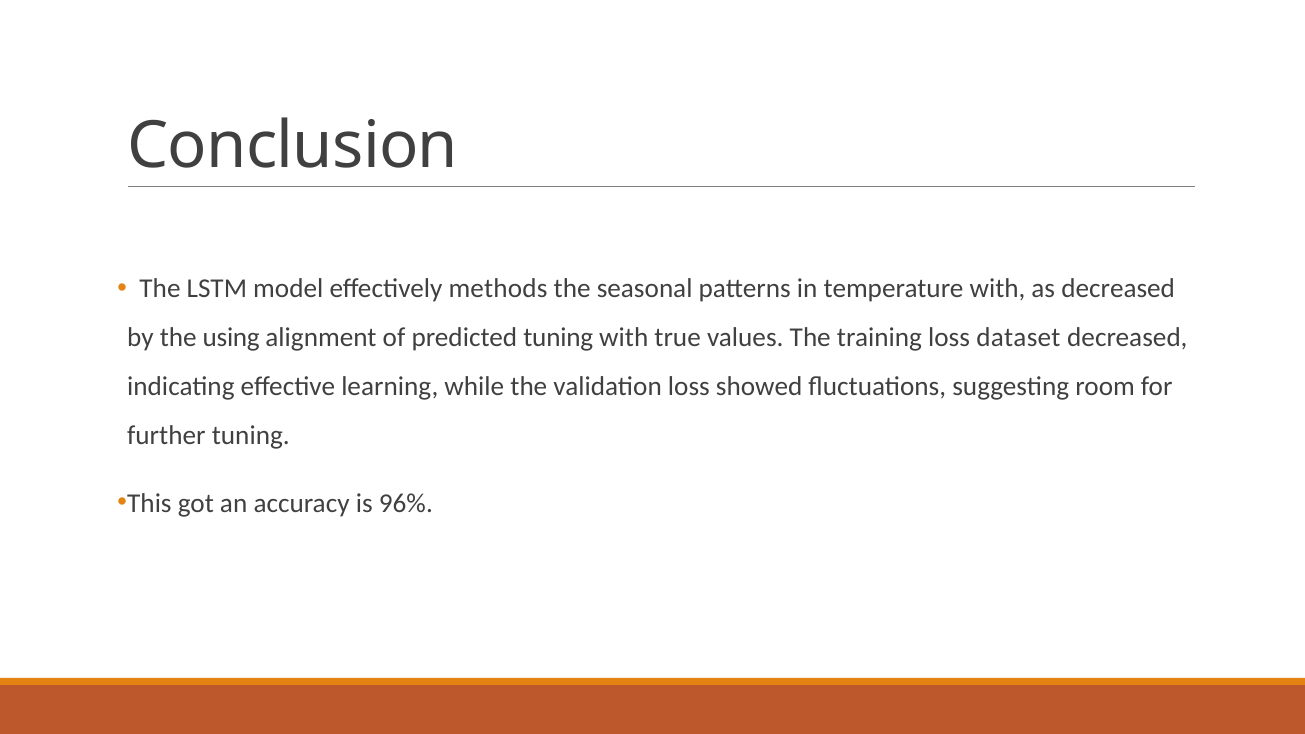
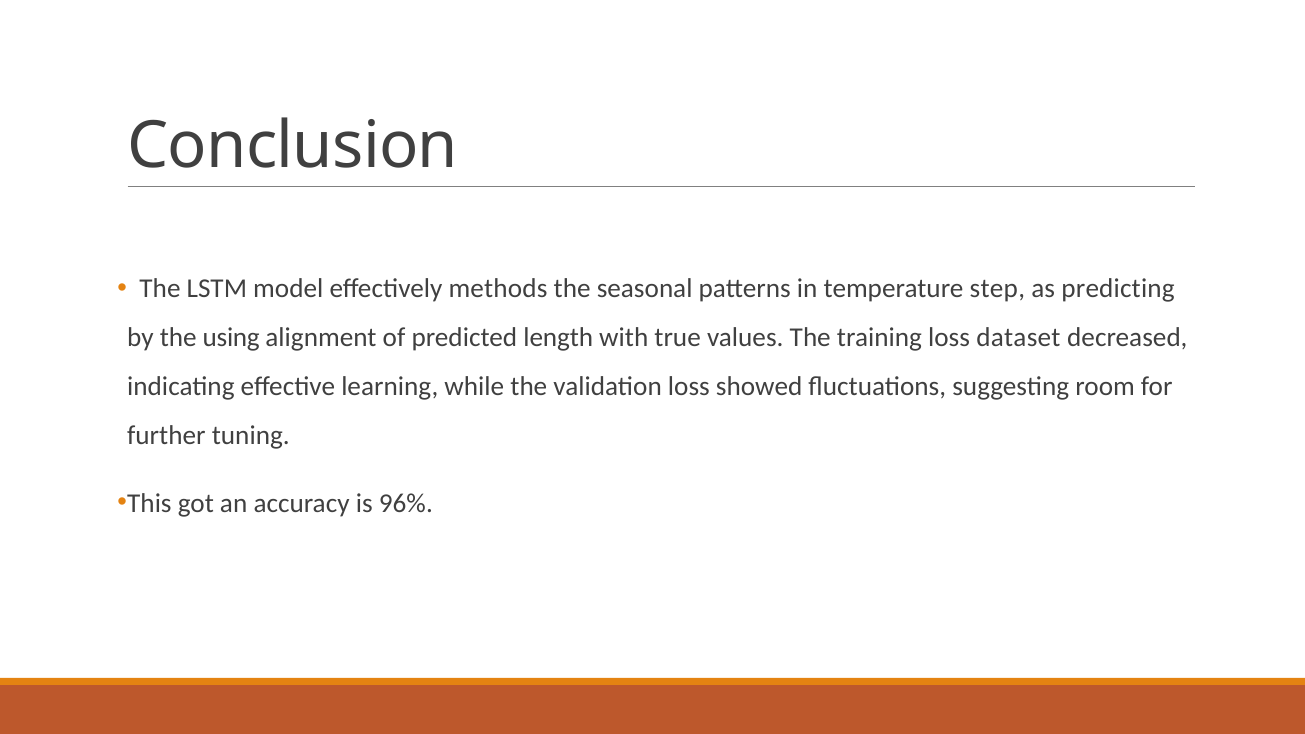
temperature with: with -> step
as decreased: decreased -> predicting
predicted tuning: tuning -> length
